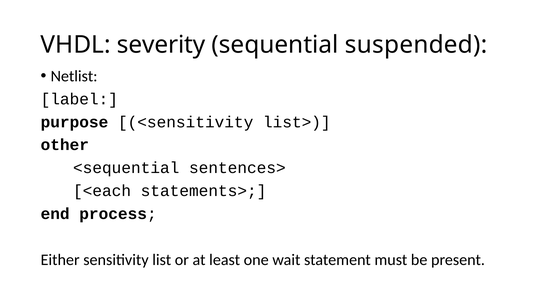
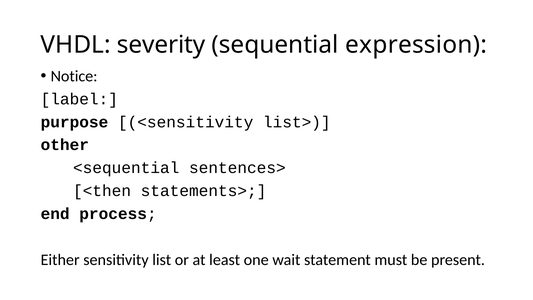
suspended: suspended -> expression
Netlist: Netlist -> Notice
<each: <each -> <then
